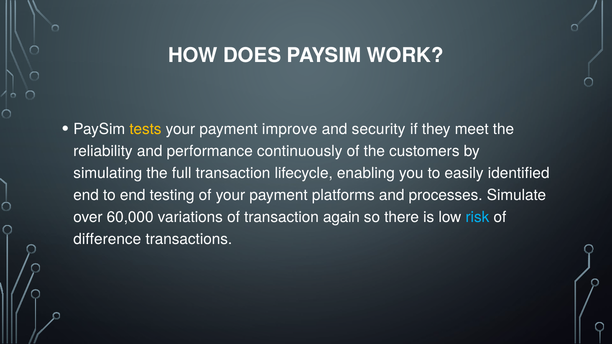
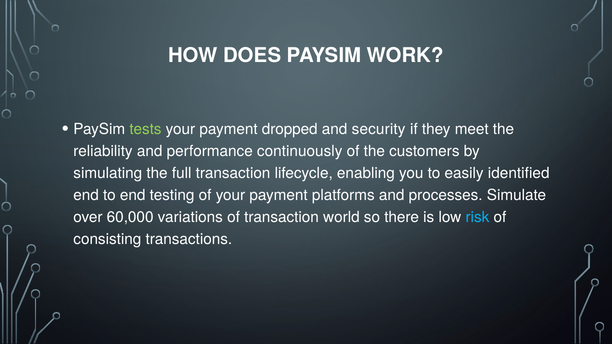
tests colour: yellow -> light green
improve: improve -> dropped
again: again -> world
difference: difference -> consisting
